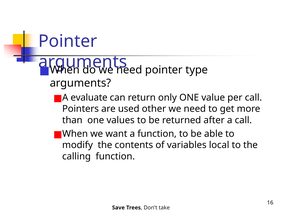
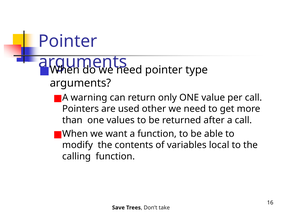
evaluate: evaluate -> warning
